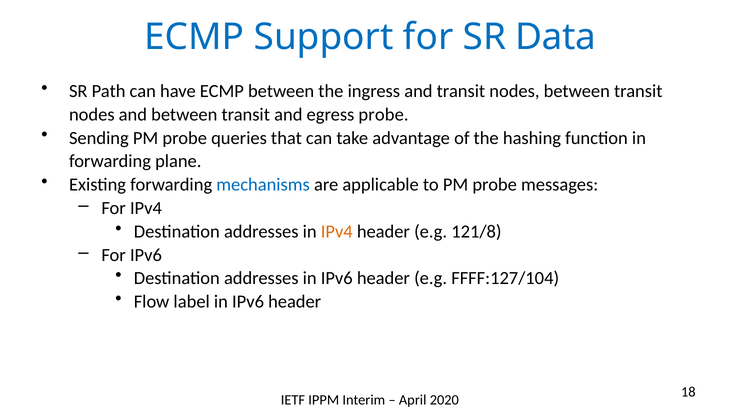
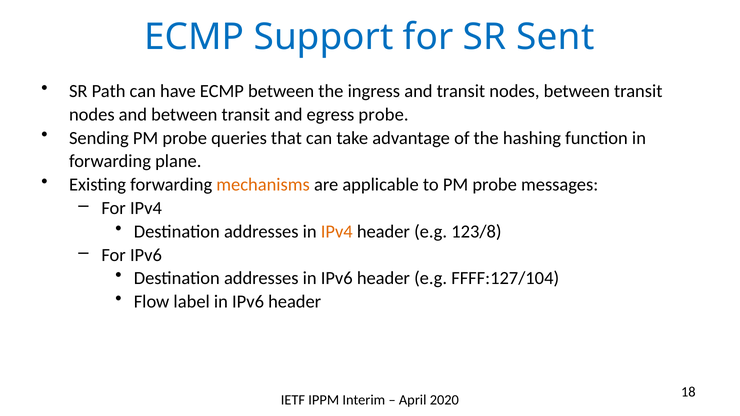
Data: Data -> Sent
mechanisms colour: blue -> orange
121/8: 121/8 -> 123/8
